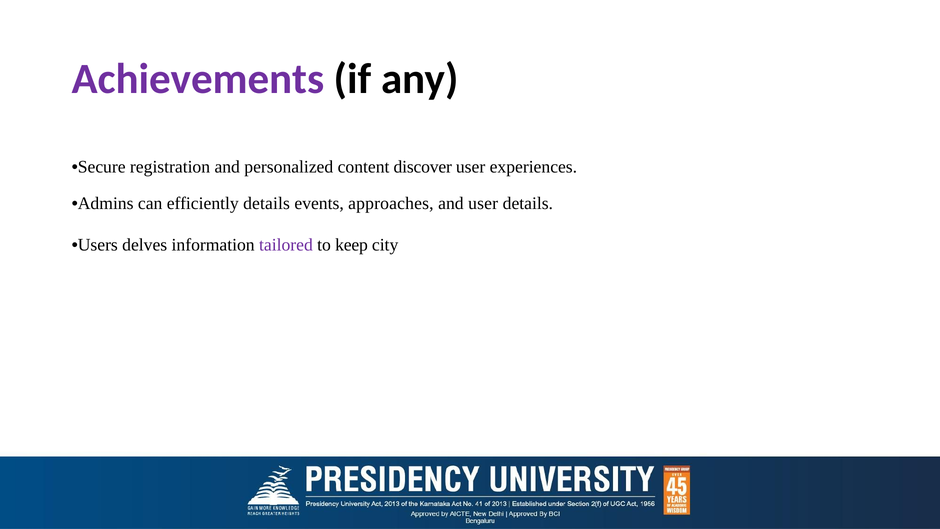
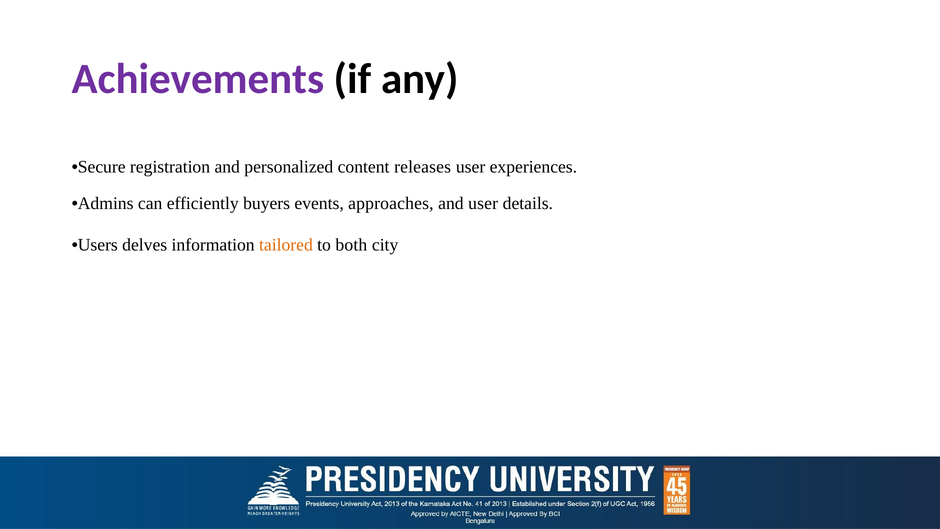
discover: discover -> releases
efficiently details: details -> buyers
tailored colour: purple -> orange
keep: keep -> both
